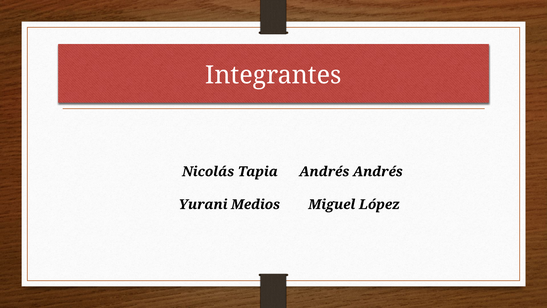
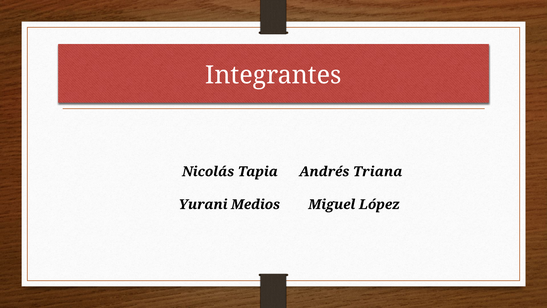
Andrés Andrés: Andrés -> Triana
